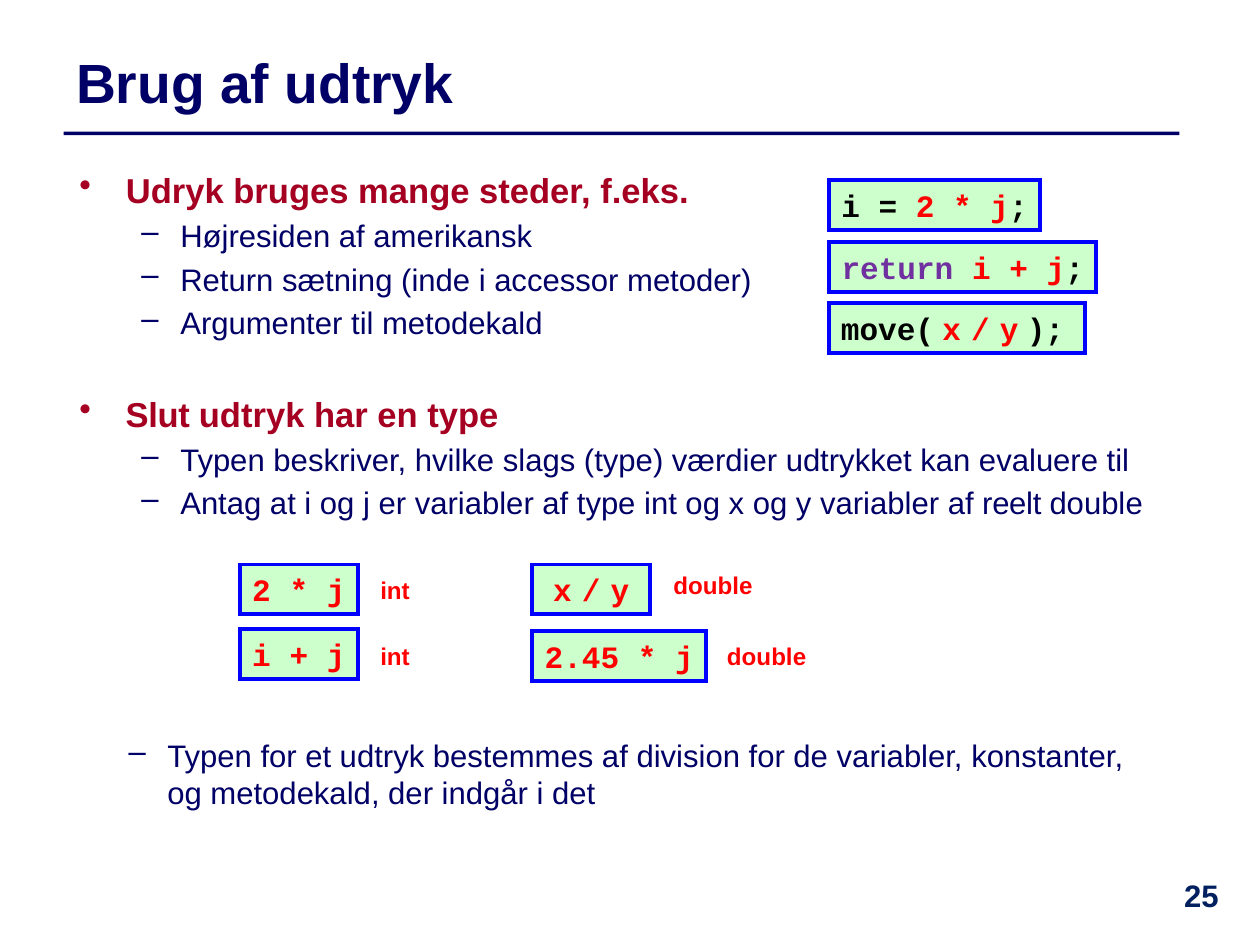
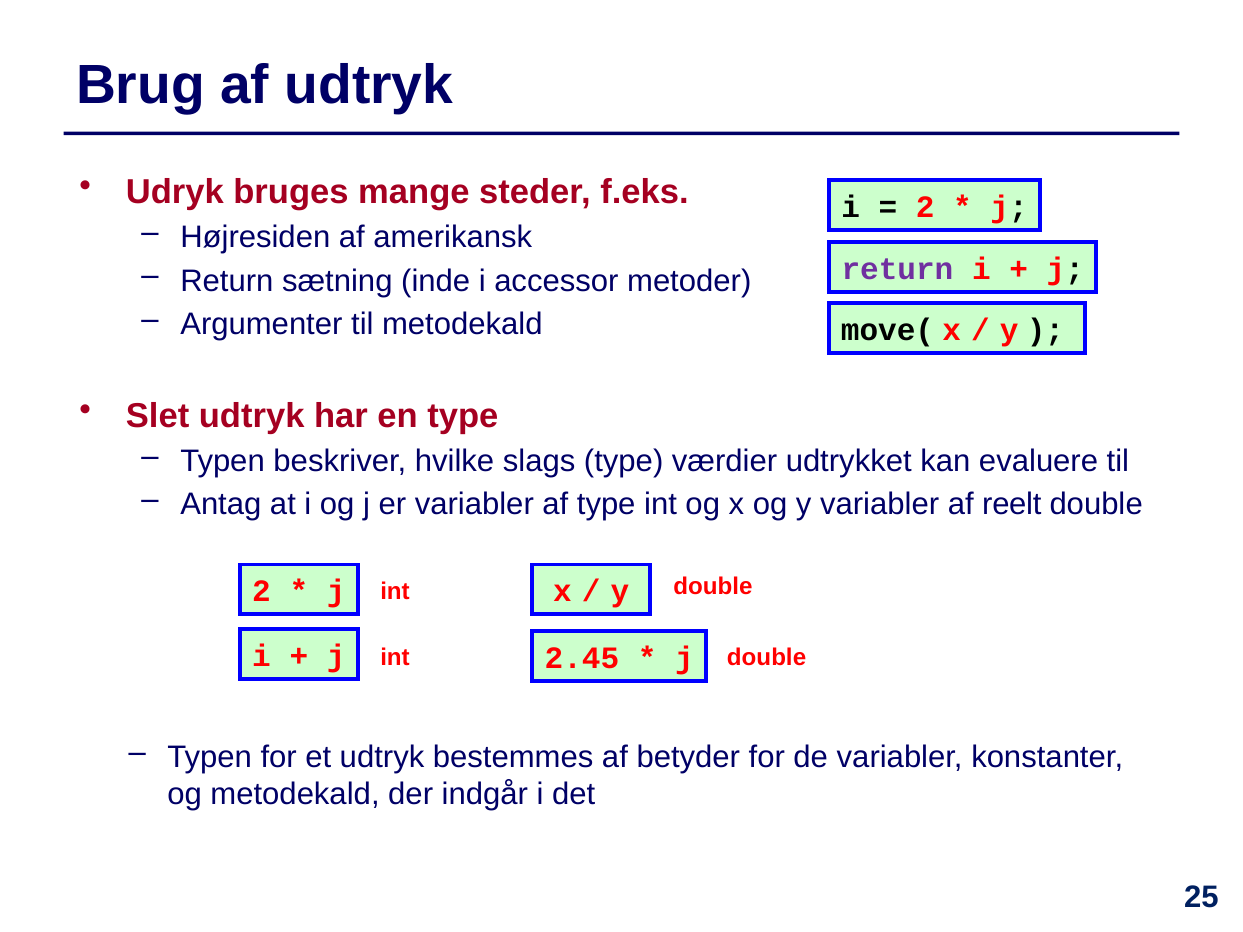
Slut: Slut -> Slet
division: division -> betyder
